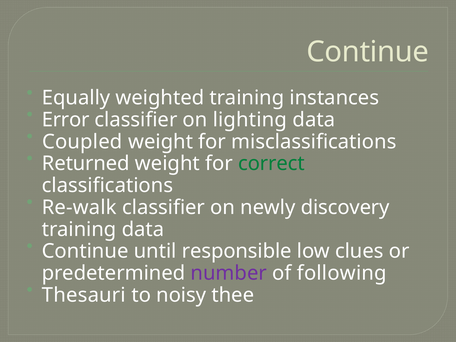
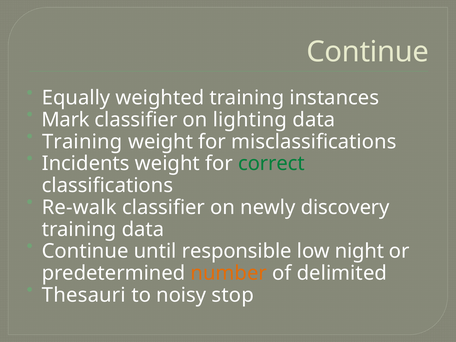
Error: Error -> Mark
Coupled at (82, 142): Coupled -> Training
Returned: Returned -> Incidents
clues: clues -> night
number colour: purple -> orange
following: following -> delimited
thee: thee -> stop
